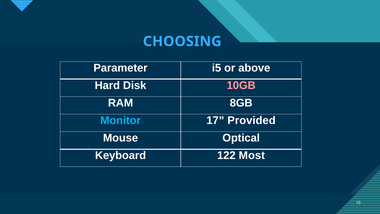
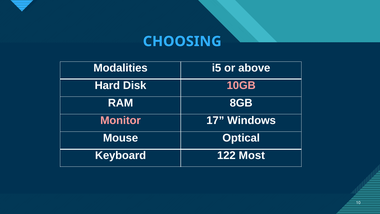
Parameter: Parameter -> Modalities
Monitor colour: light blue -> pink
Provided: Provided -> Windows
